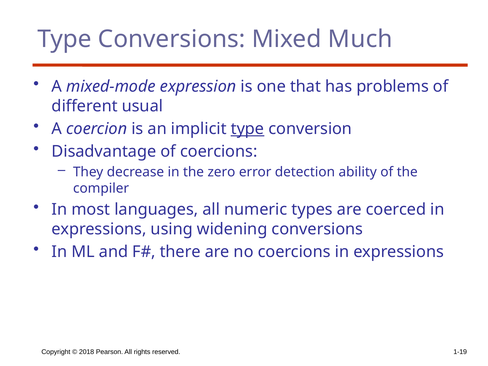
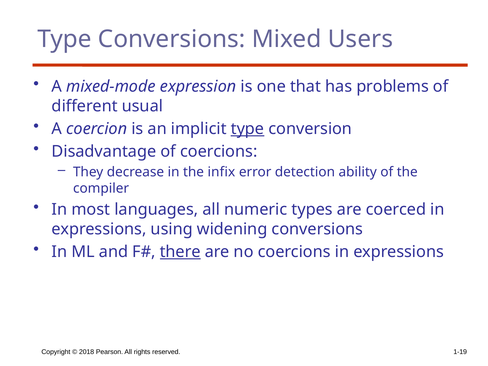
Much: Much -> Users
zero: zero -> infix
there underline: none -> present
